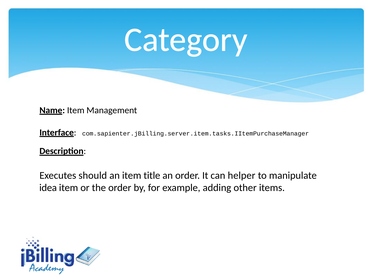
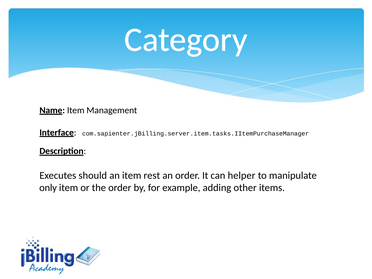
title: title -> rest
idea: idea -> only
